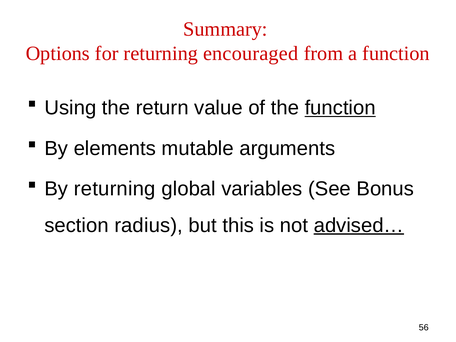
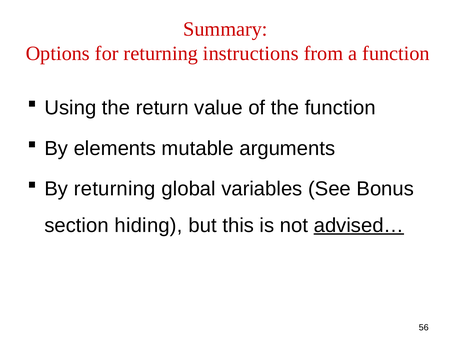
encouraged: encouraged -> instructions
function at (340, 108) underline: present -> none
radius: radius -> hiding
